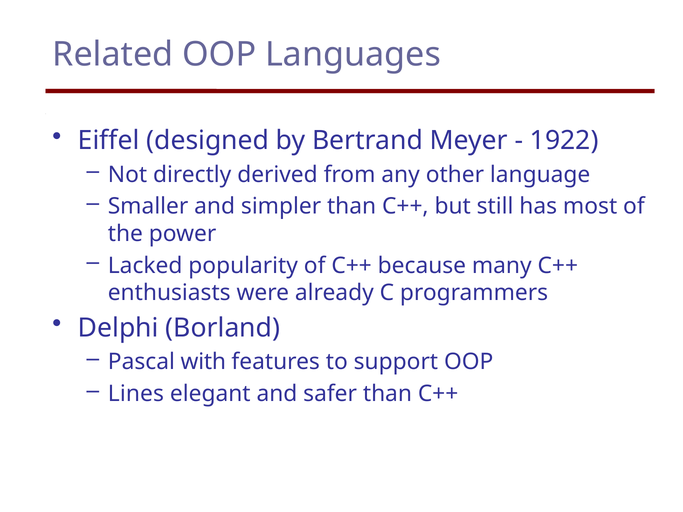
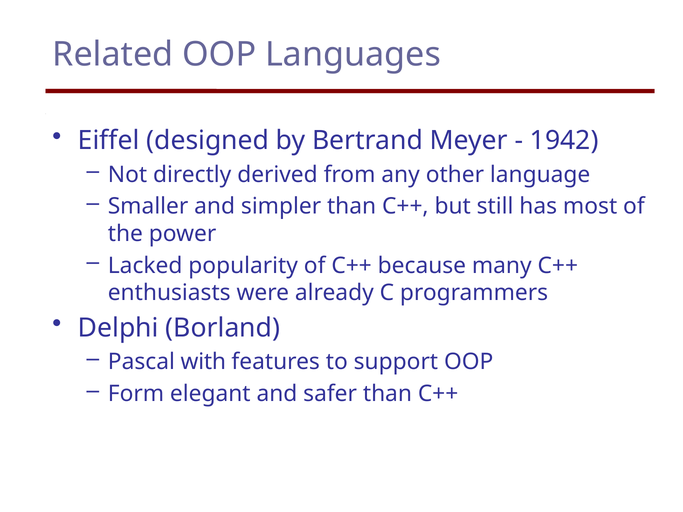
1922: 1922 -> 1942
Lines: Lines -> Form
